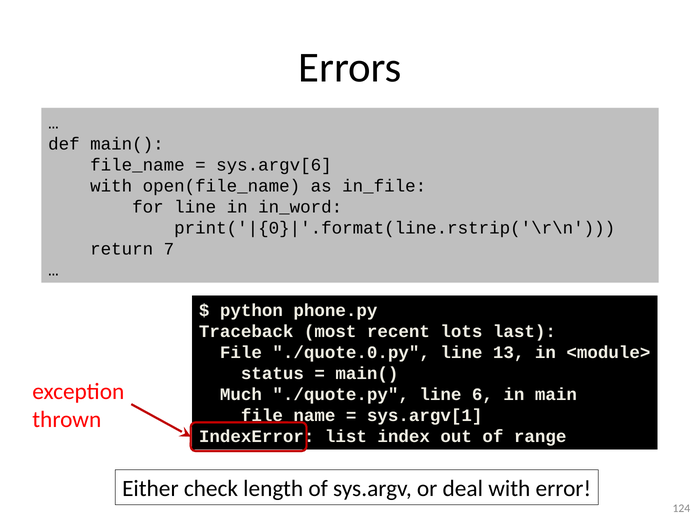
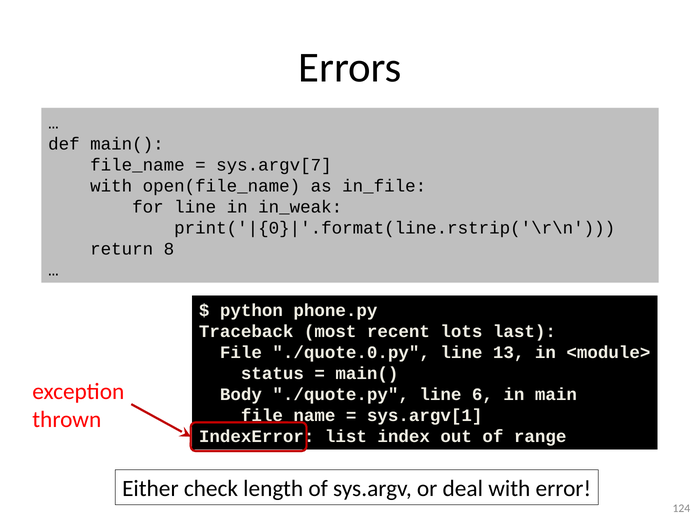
sys.argv[6: sys.argv[6 -> sys.argv[7
in_word: in_word -> in_weak
7: 7 -> 8
Much: Much -> Body
